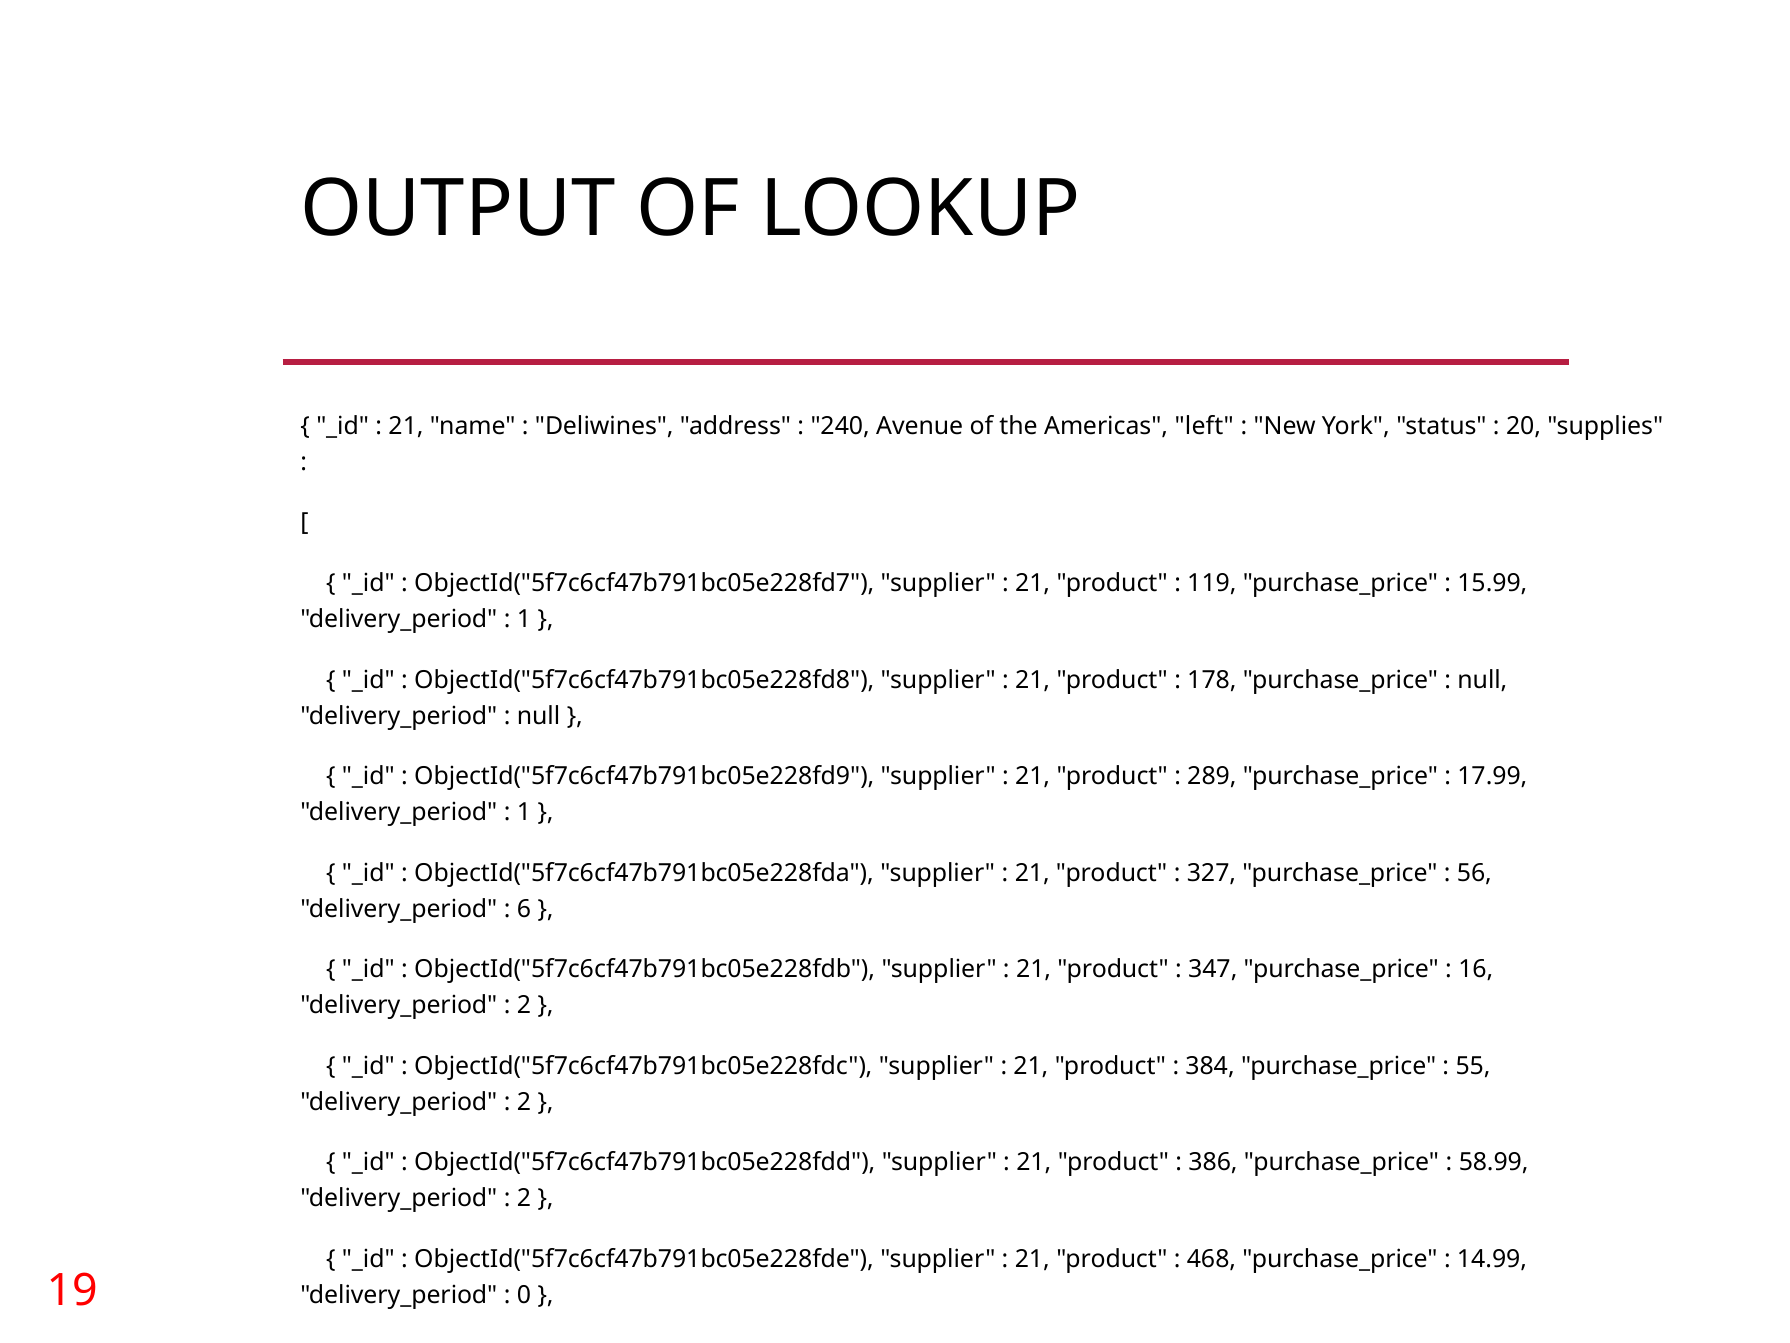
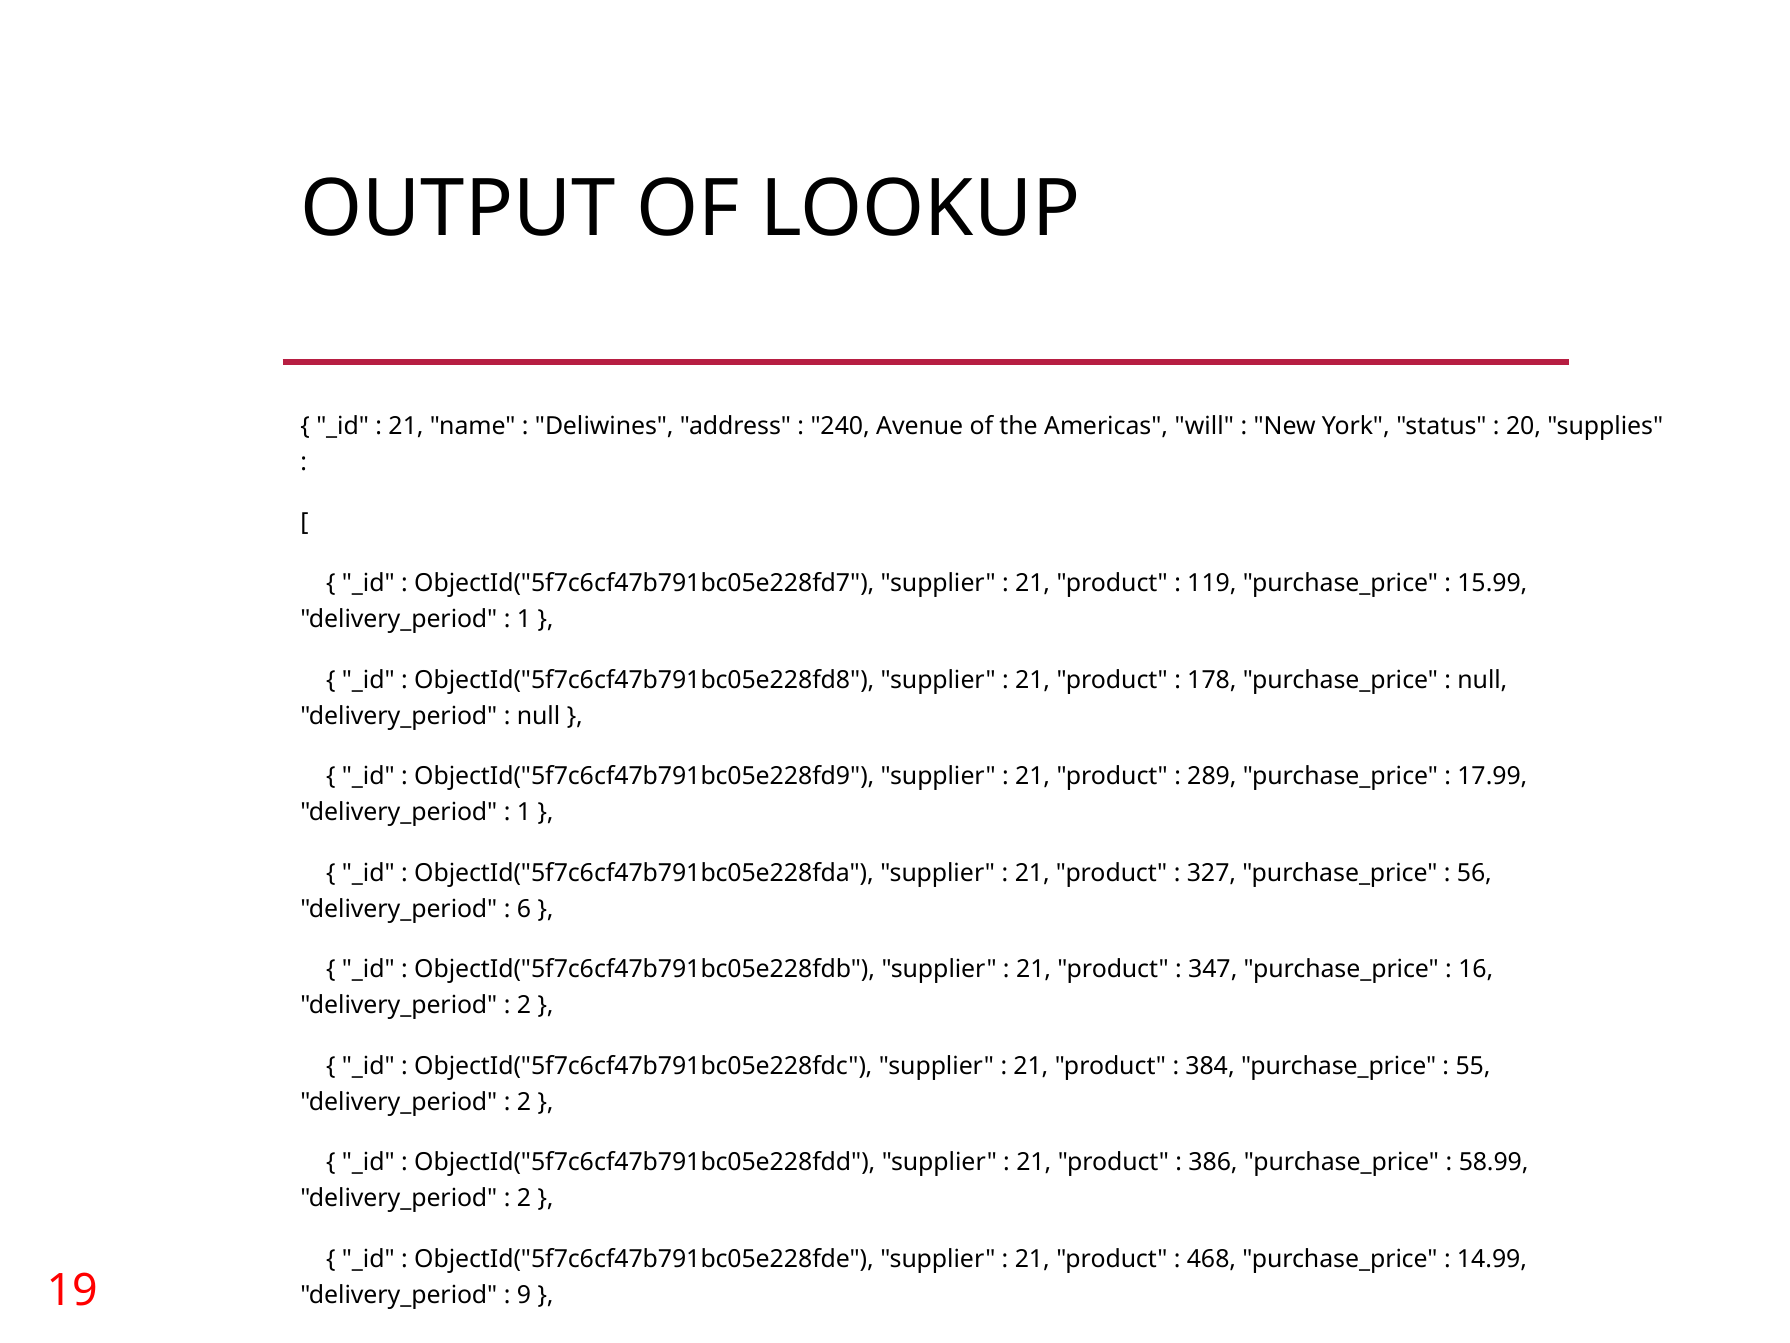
left: left -> will
0: 0 -> 9
